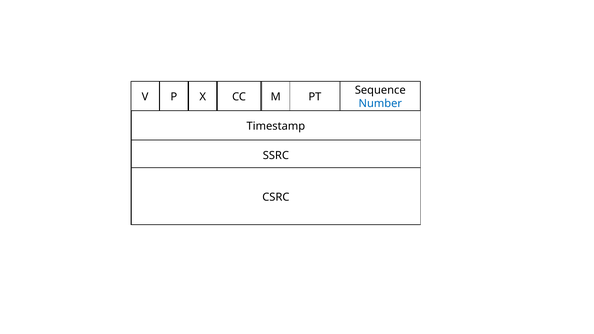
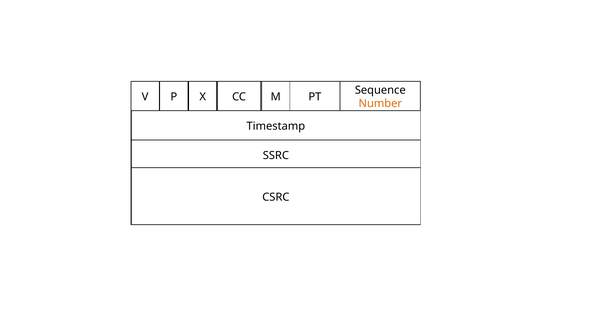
Number colour: blue -> orange
